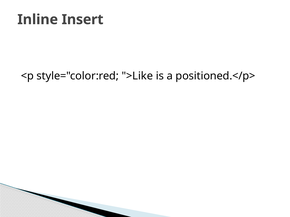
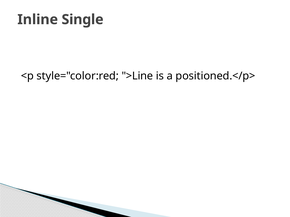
Insert: Insert -> Single
>Like: >Like -> >Line
